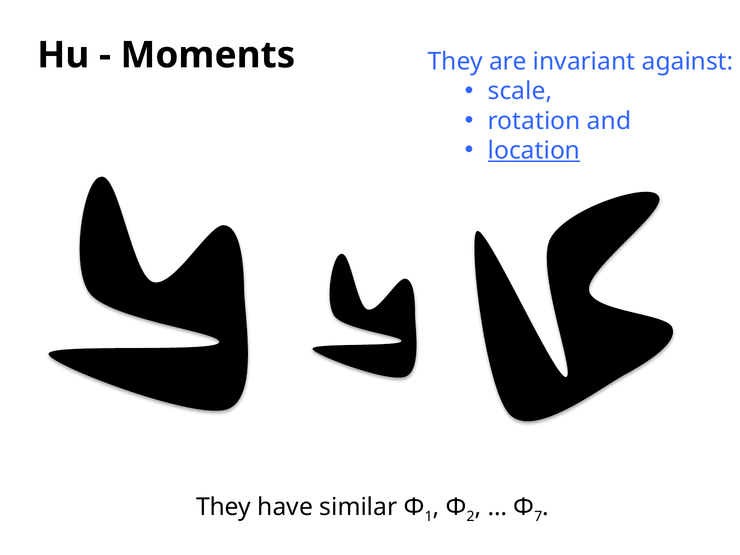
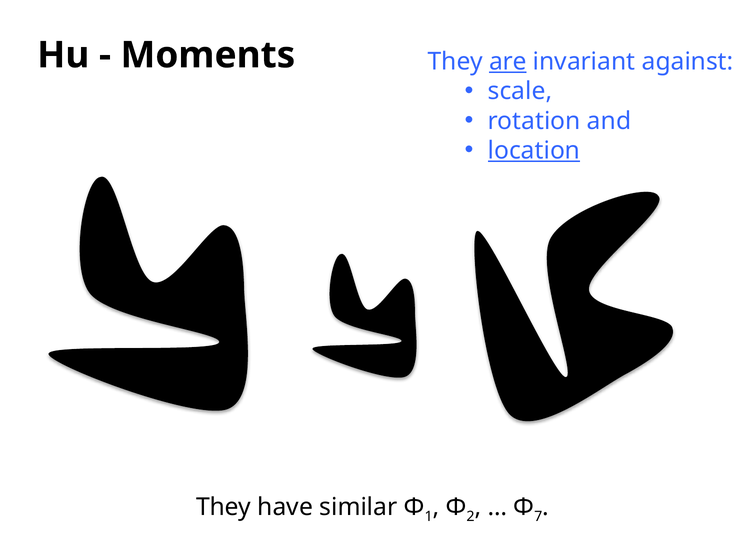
are underline: none -> present
